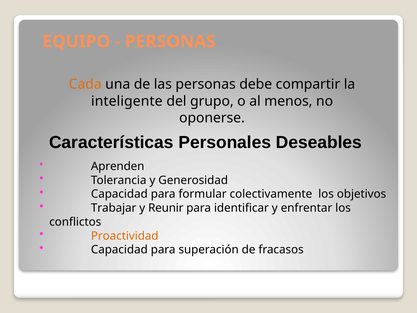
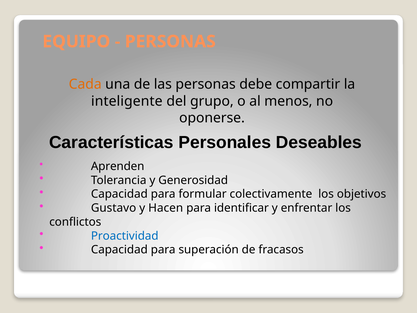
Trabajar: Trabajar -> Gustavo
Reunir: Reunir -> Hacen
Proactividad colour: orange -> blue
